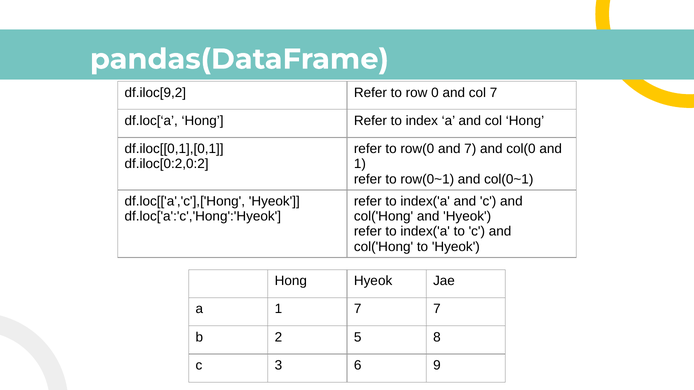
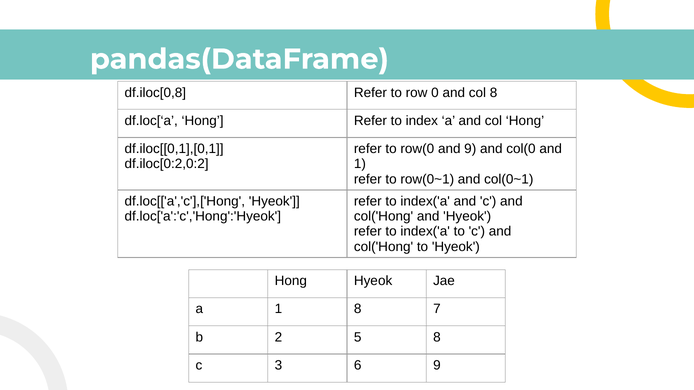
df.iloc[9,2: df.iloc[9,2 -> df.iloc[0,8
col 7: 7 -> 8
and 7: 7 -> 9
1 7: 7 -> 8
